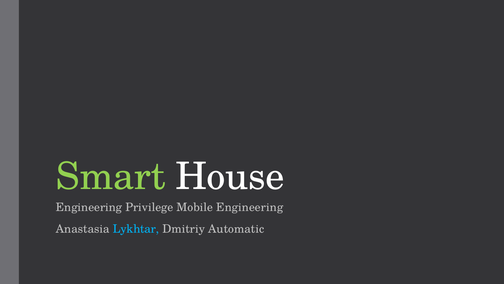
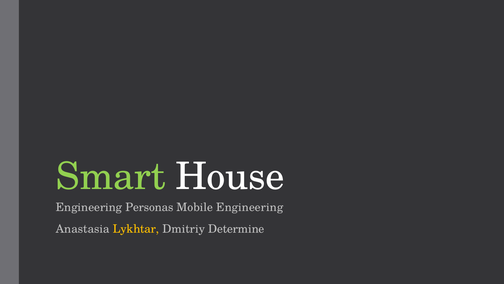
Privilege: Privilege -> Personas
Lykhtar colour: light blue -> yellow
Automatic: Automatic -> Determine
